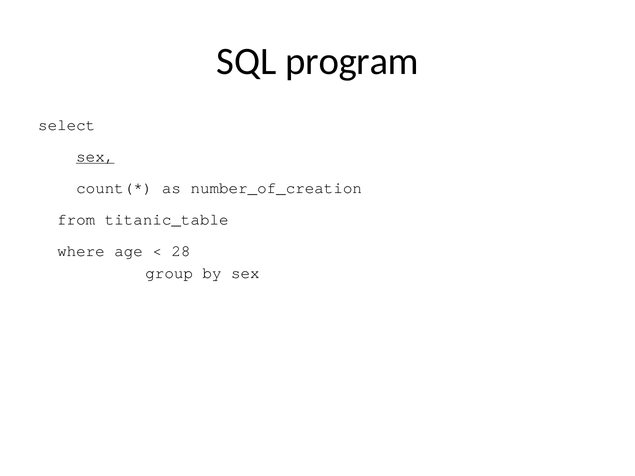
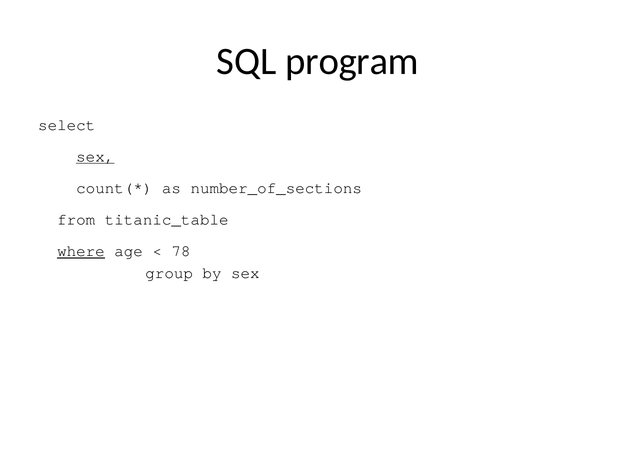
number_of_creation: number_of_creation -> number_of_sections
where underline: none -> present
28: 28 -> 78
